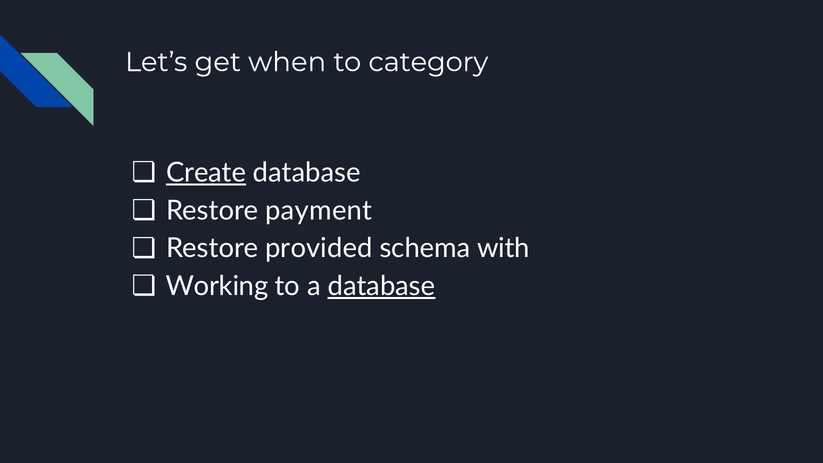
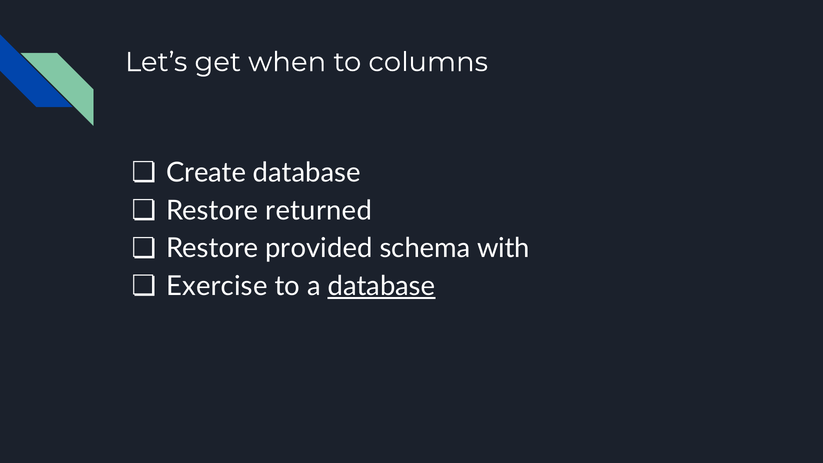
category: category -> columns
Create underline: present -> none
payment: payment -> returned
Working: Working -> Exercise
